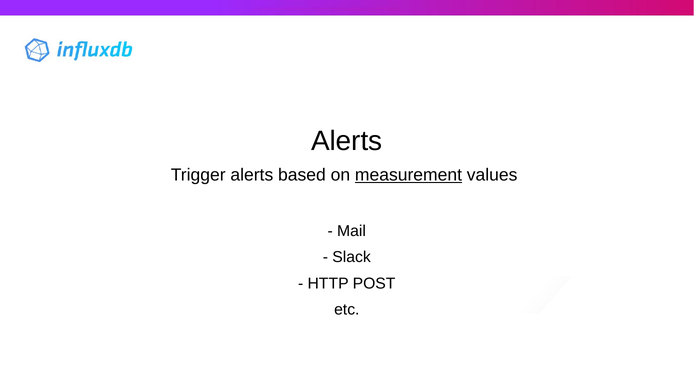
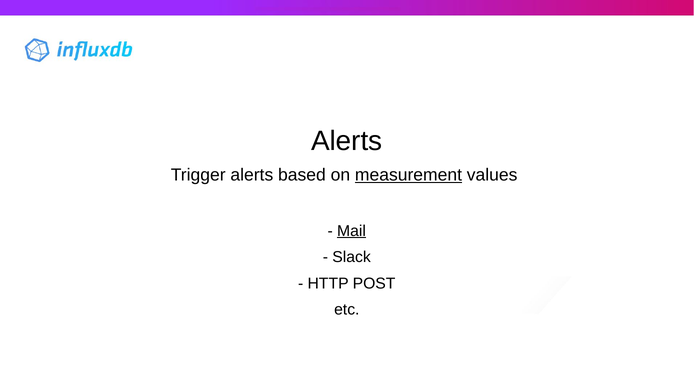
Mail underline: none -> present
